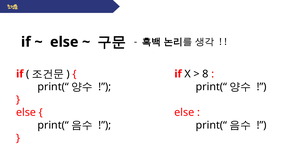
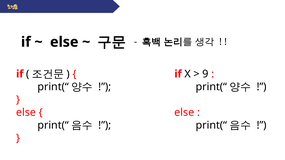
8: 8 -> 9
